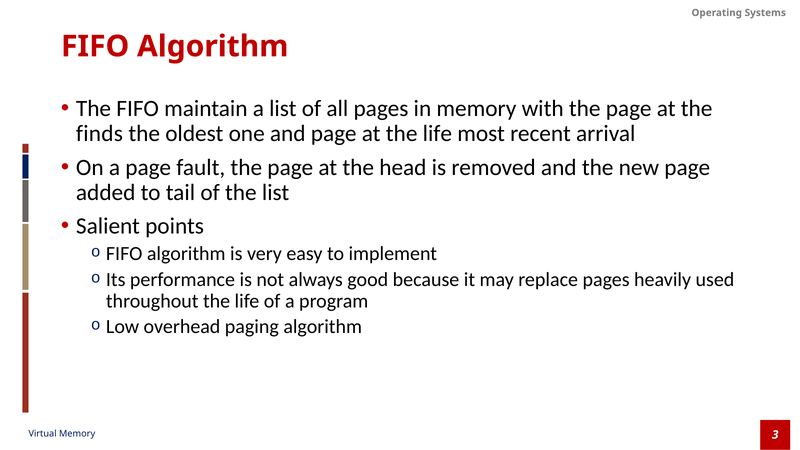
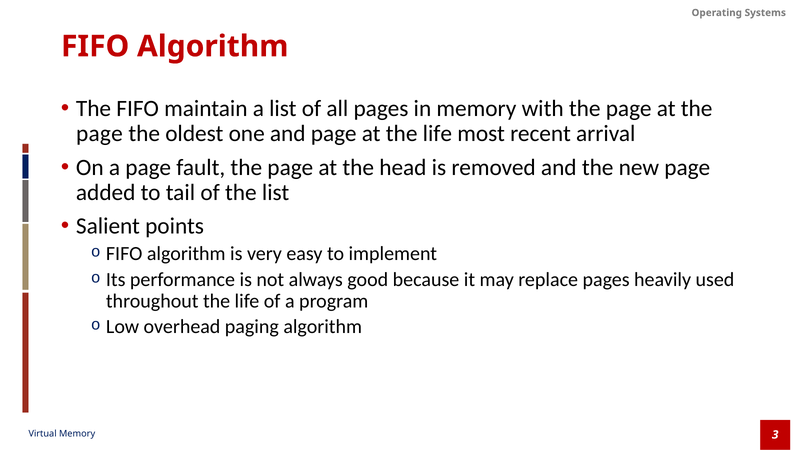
finds at (99, 134): finds -> page
